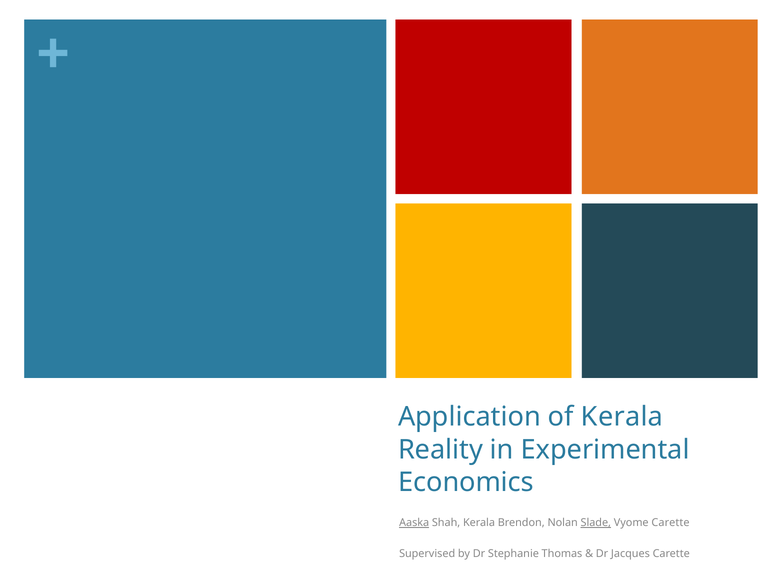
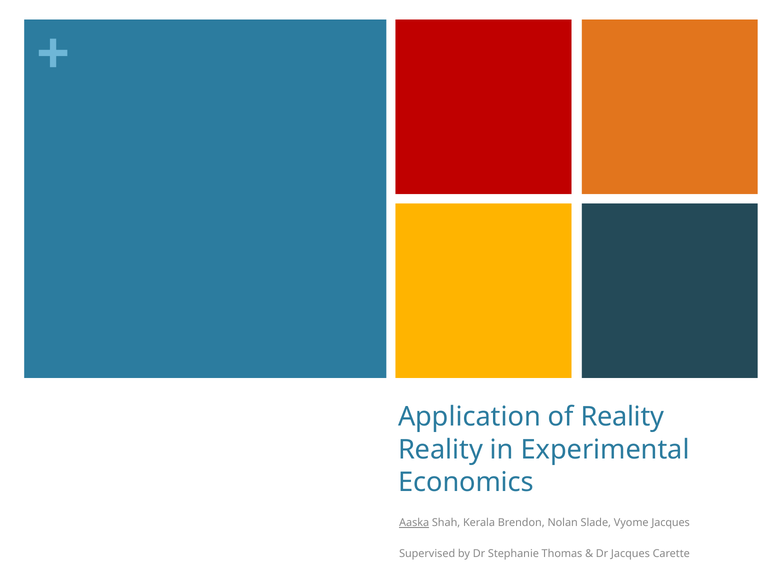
of Kerala: Kerala -> Reality
Slade underline: present -> none
Vyome Carette: Carette -> Jacques
